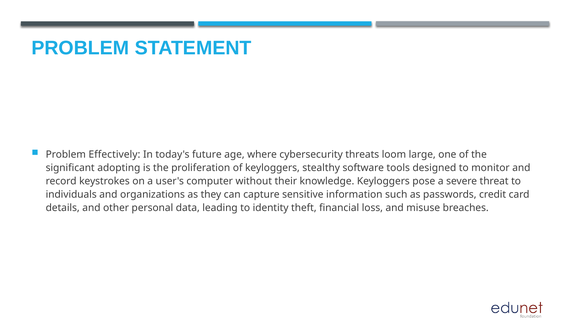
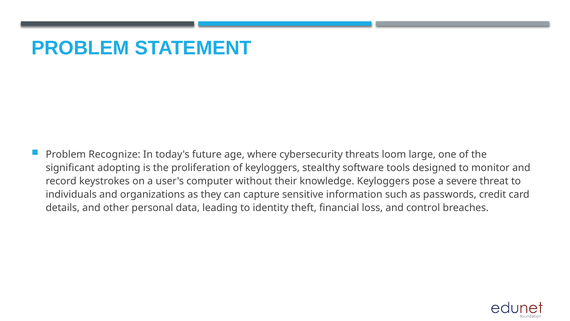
Effectively: Effectively -> Recognize
misuse: misuse -> control
